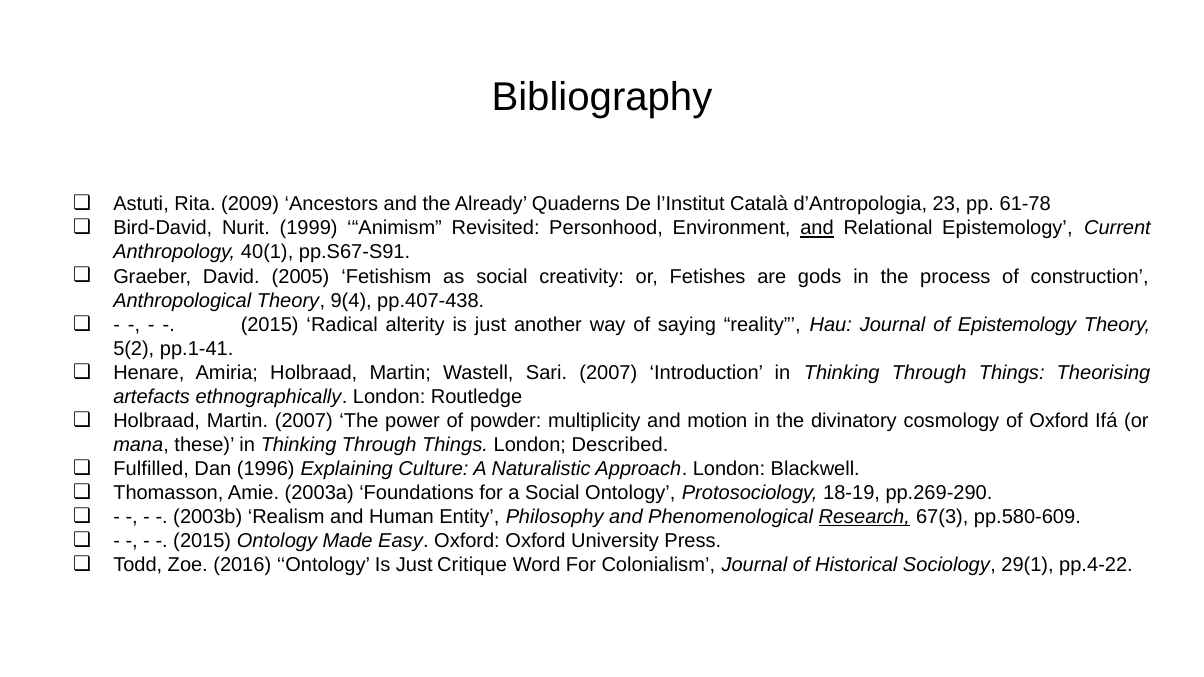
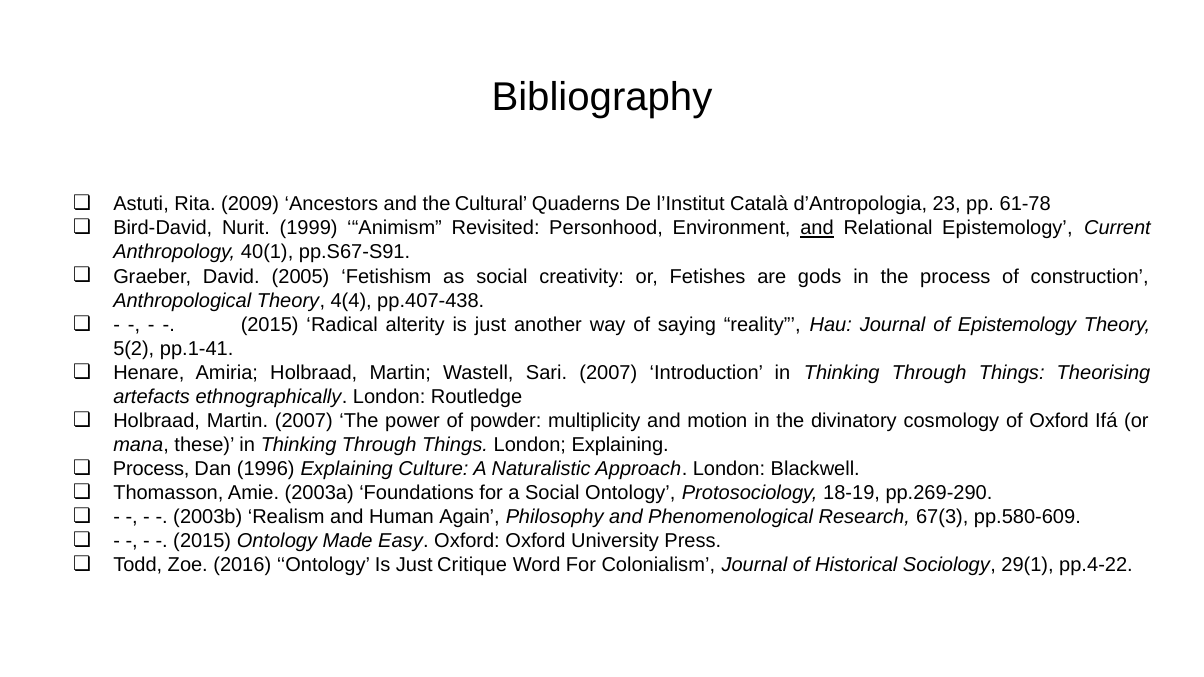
Already: Already -> Cultural
9(4: 9(4 -> 4(4
London Described: Described -> Explaining
Fulfilled at (151, 469): Fulfilled -> Process
Entity: Entity -> Again
Research underline: present -> none
